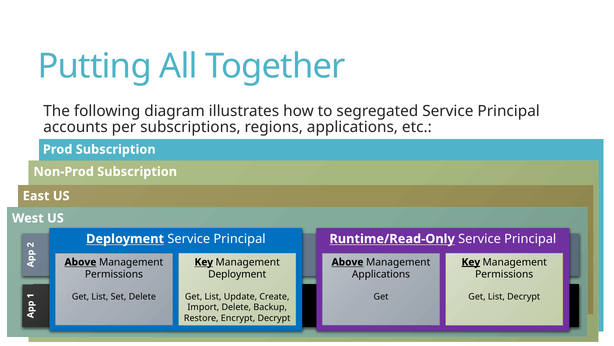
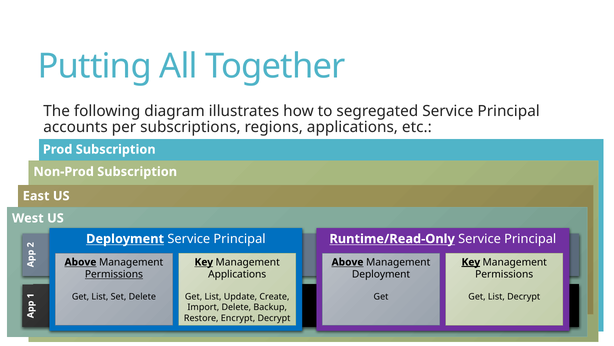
Permissions at (114, 274) underline: none -> present
Deployment at (237, 274): Deployment -> Applications
Applications at (381, 274): Applications -> Deployment
